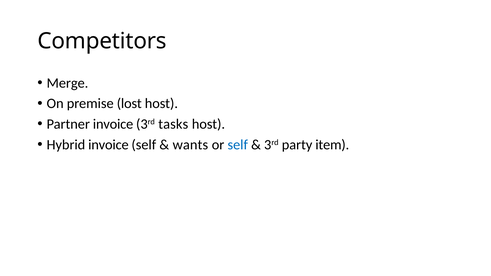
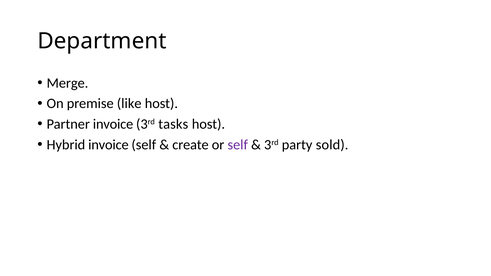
Competitors: Competitors -> Department
lost: lost -> like
wants: wants -> create
self at (238, 145) colour: blue -> purple
item: item -> sold
